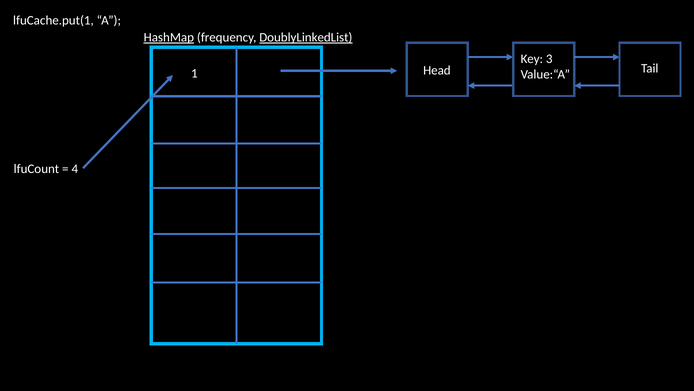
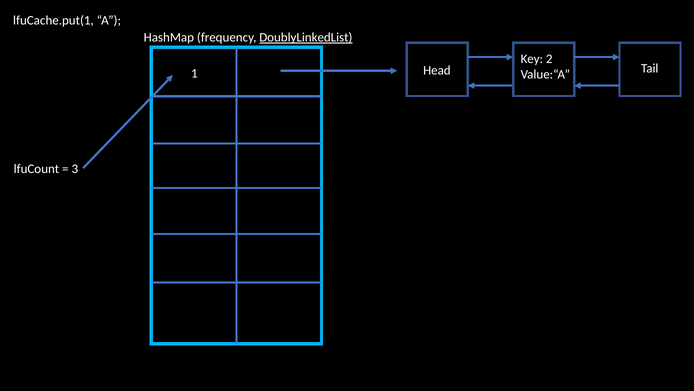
HashMap underline: present -> none
3: 3 -> 2
4: 4 -> 3
